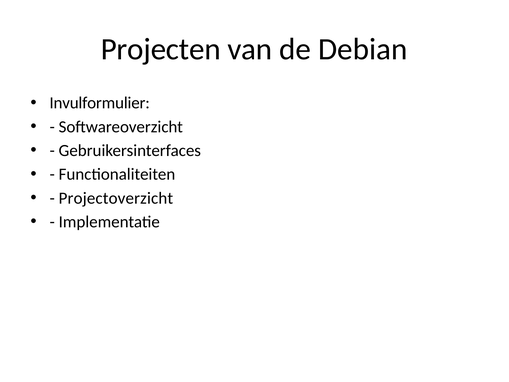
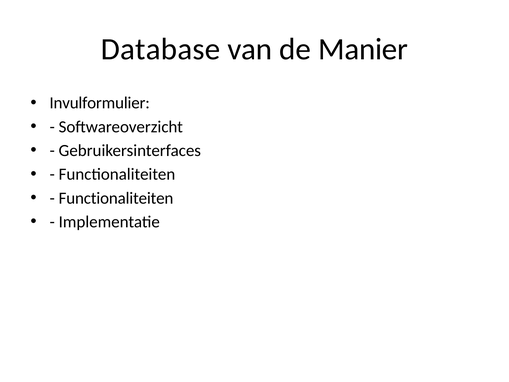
Projecten: Projecten -> Database
Debian: Debian -> Manier
Projectoverzicht at (116, 198): Projectoverzicht -> Functionaliteiten
